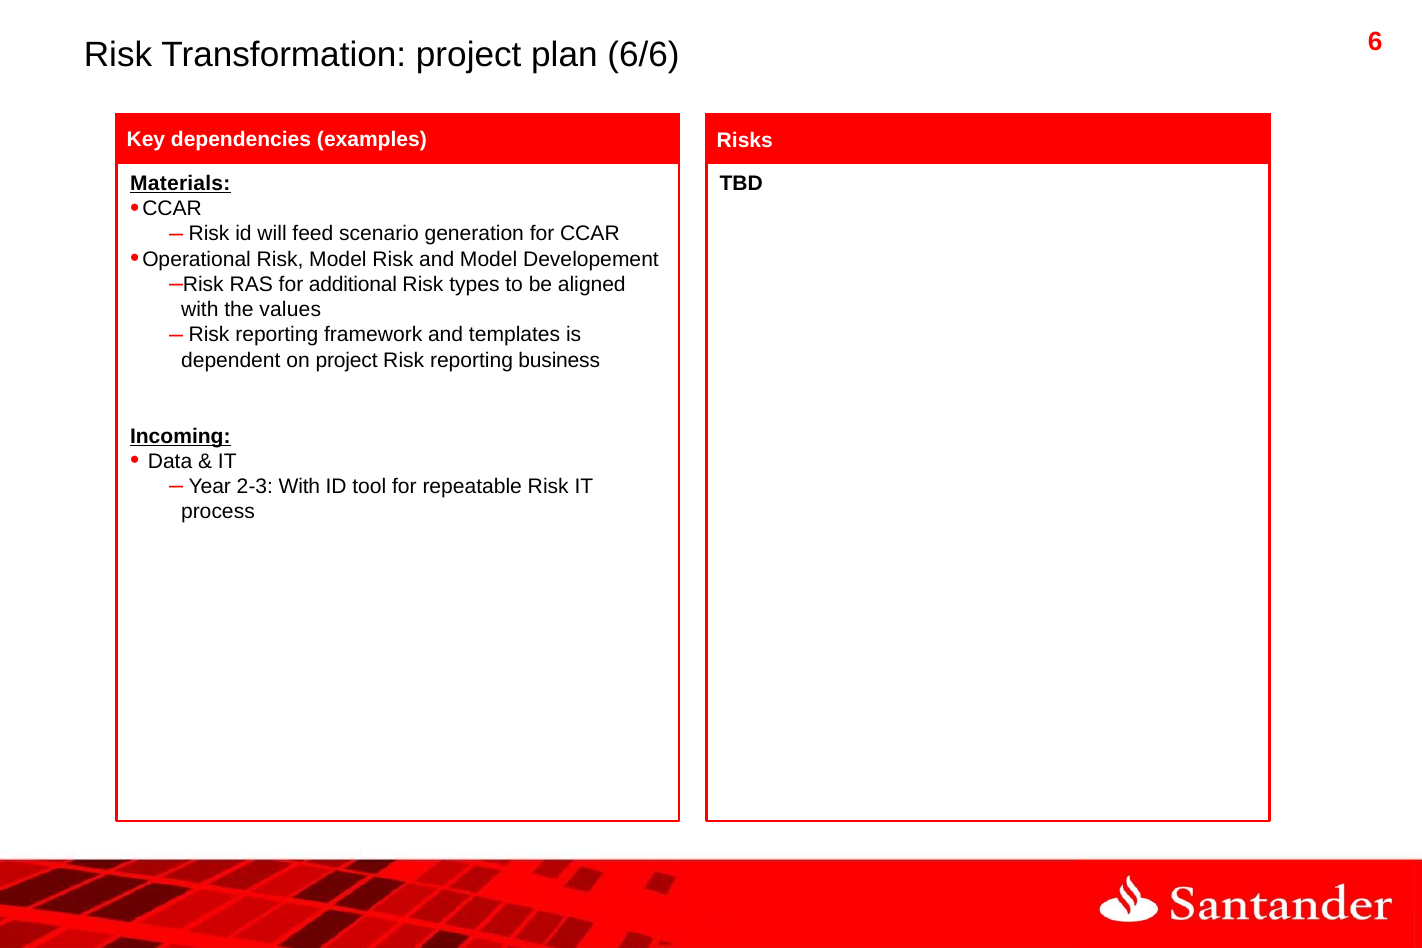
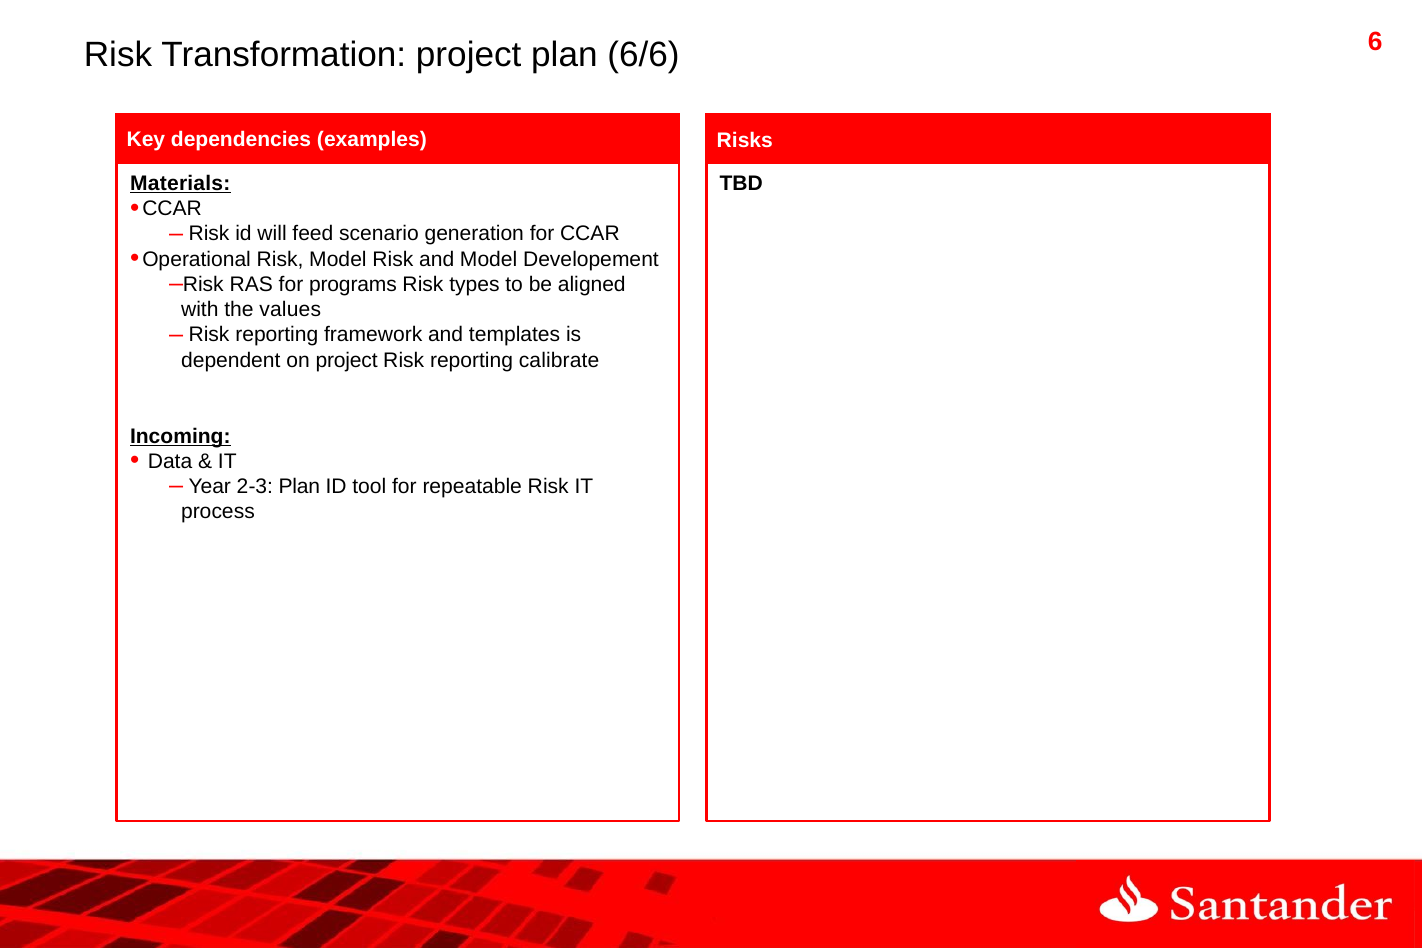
additional: additional -> programs
business: business -> calibrate
2-3 With: With -> Plan
